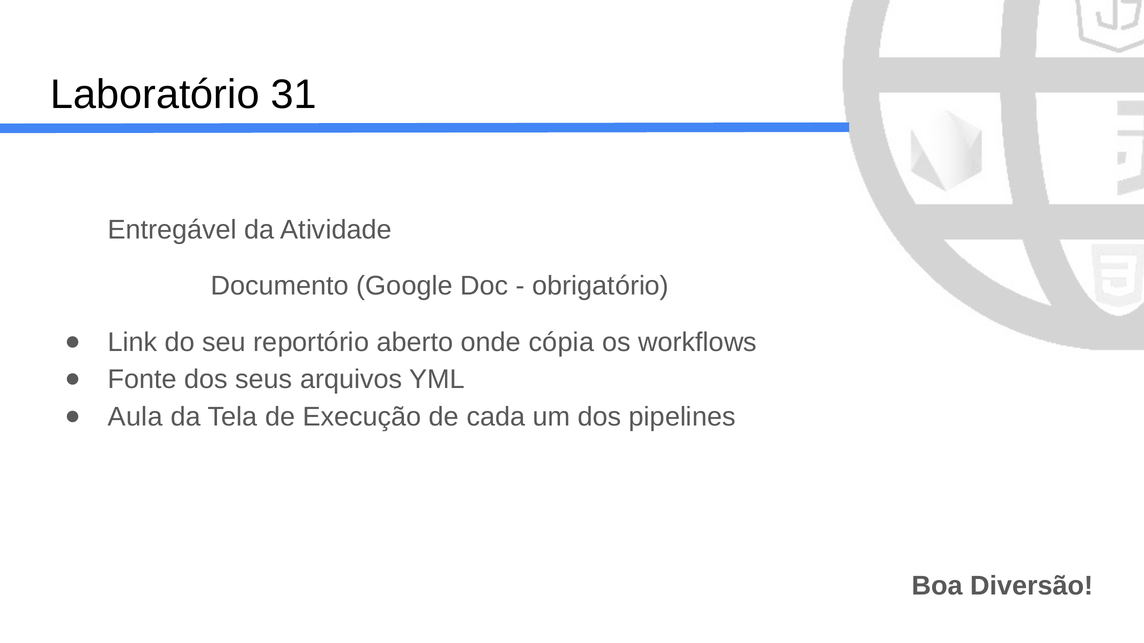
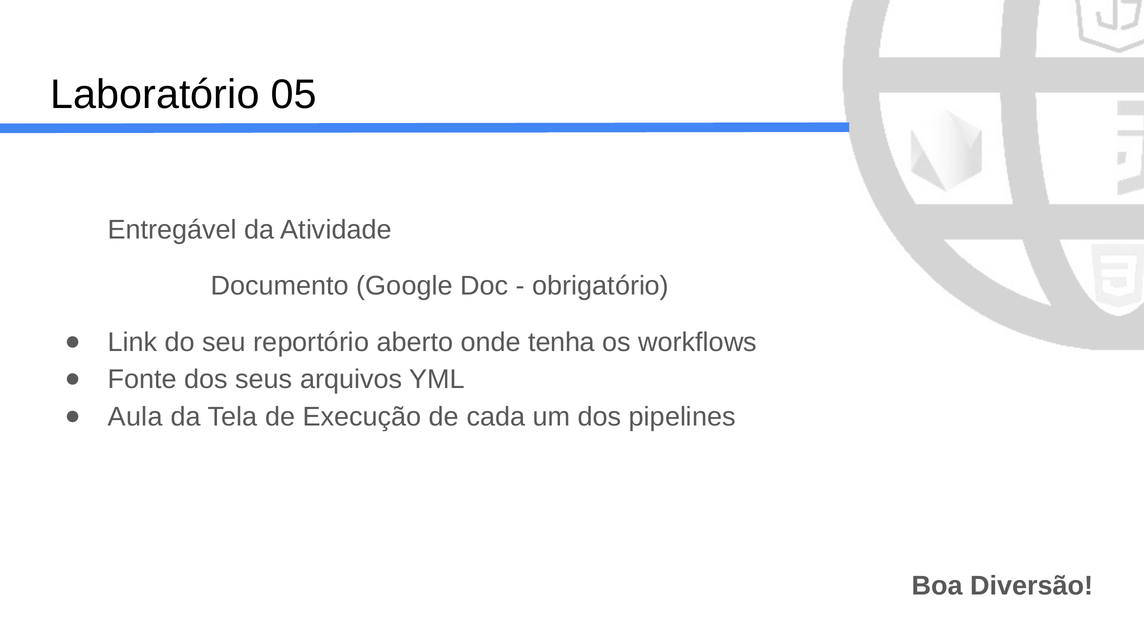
31: 31 -> 05
cópia: cópia -> tenha
